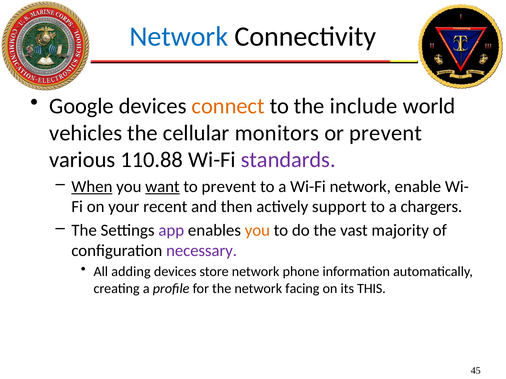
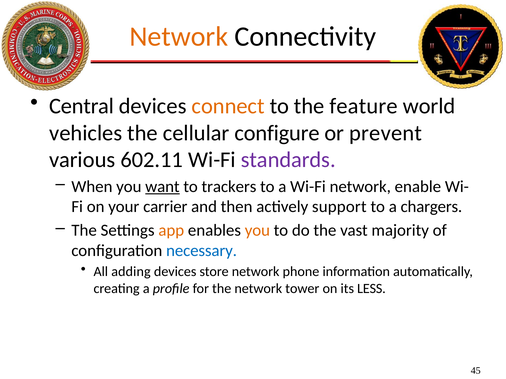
Network at (179, 37) colour: blue -> orange
Google: Google -> Central
include: include -> feature
monitors: monitors -> configure
110.88: 110.88 -> 602.11
When underline: present -> none
to prevent: prevent -> trackers
recent: recent -> carrier
app colour: purple -> orange
necessary colour: purple -> blue
facing: facing -> tower
THIS: THIS -> LESS
